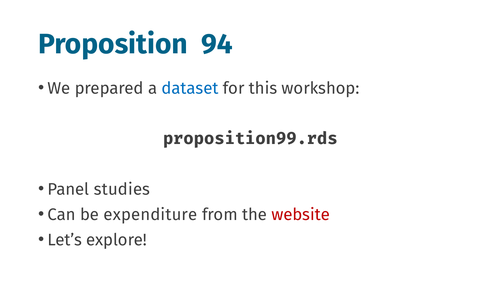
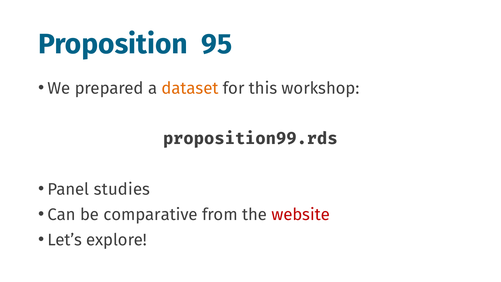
94: 94 -> 95
dataset colour: blue -> orange
expenditure: expenditure -> comparative
